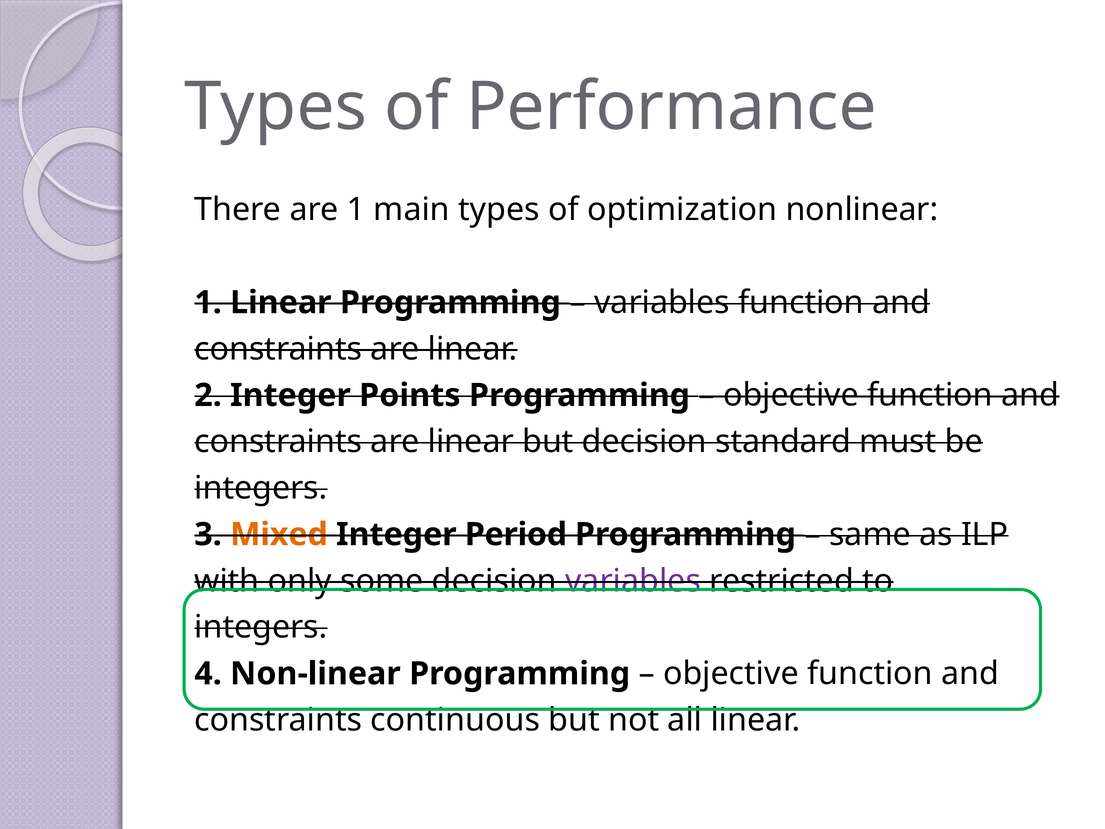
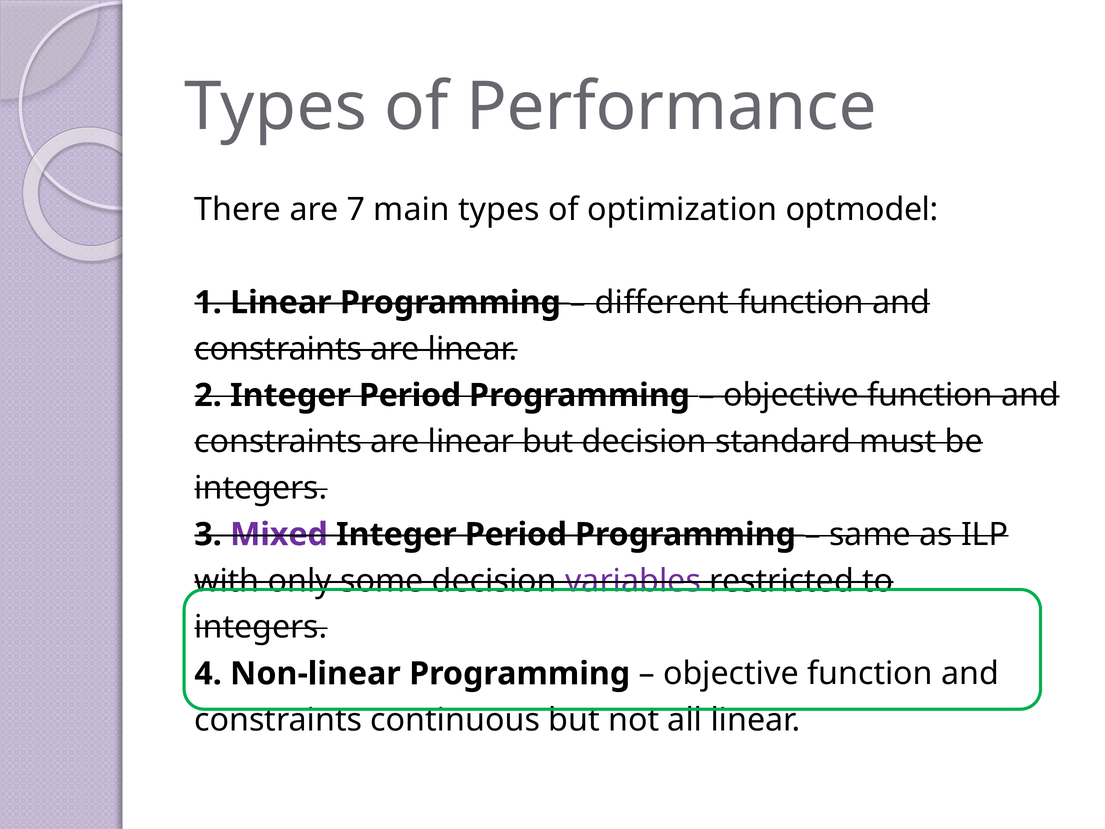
are 1: 1 -> 7
nonlinear: nonlinear -> optmodel
variables at (662, 302): variables -> different
2 Integer Points: Points -> Period
Mixed colour: orange -> purple
